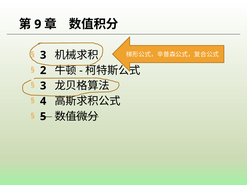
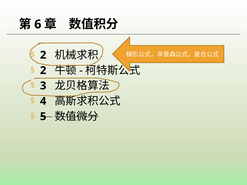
9: 9 -> 6
3 at (43, 55): 3 -> 2
